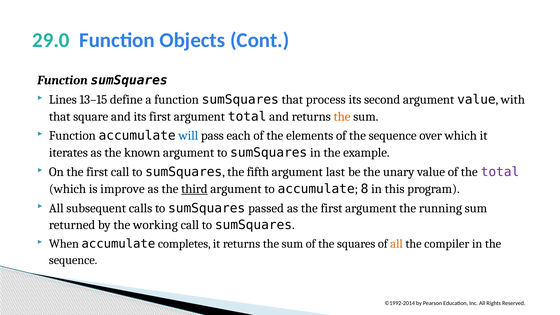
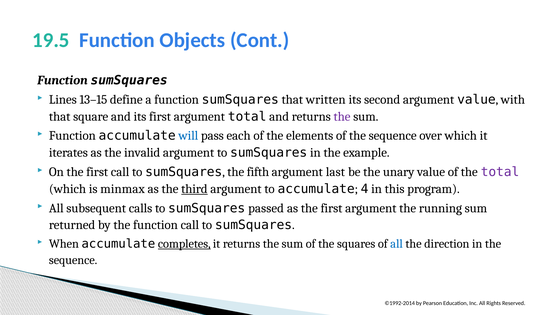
29.0: 29.0 -> 19.5
process: process -> written
the at (342, 116) colour: orange -> purple
known: known -> invalid
improve: improve -> minmax
8: 8 -> 4
the working: working -> function
completes underline: none -> present
all at (397, 244) colour: orange -> blue
compiler: compiler -> direction
